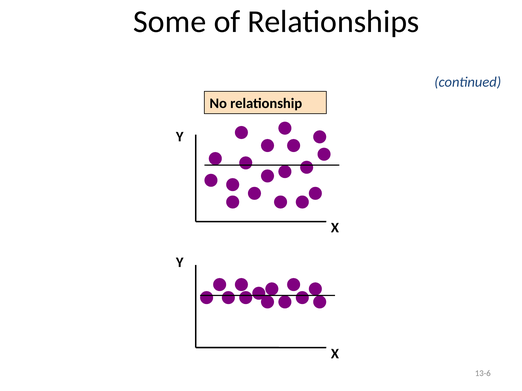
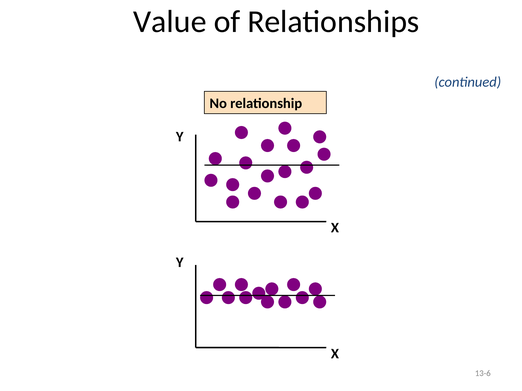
Some: Some -> Value
